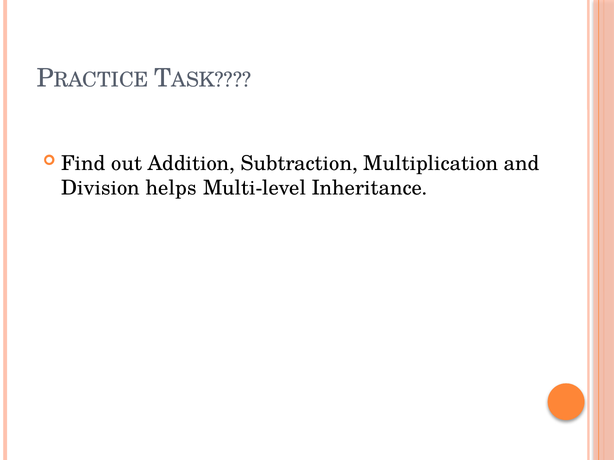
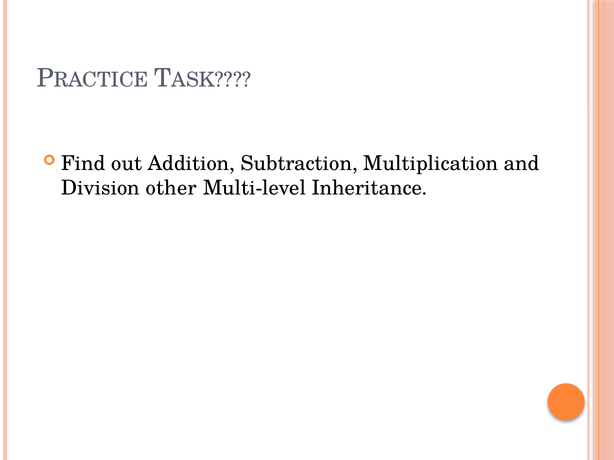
helps: helps -> other
